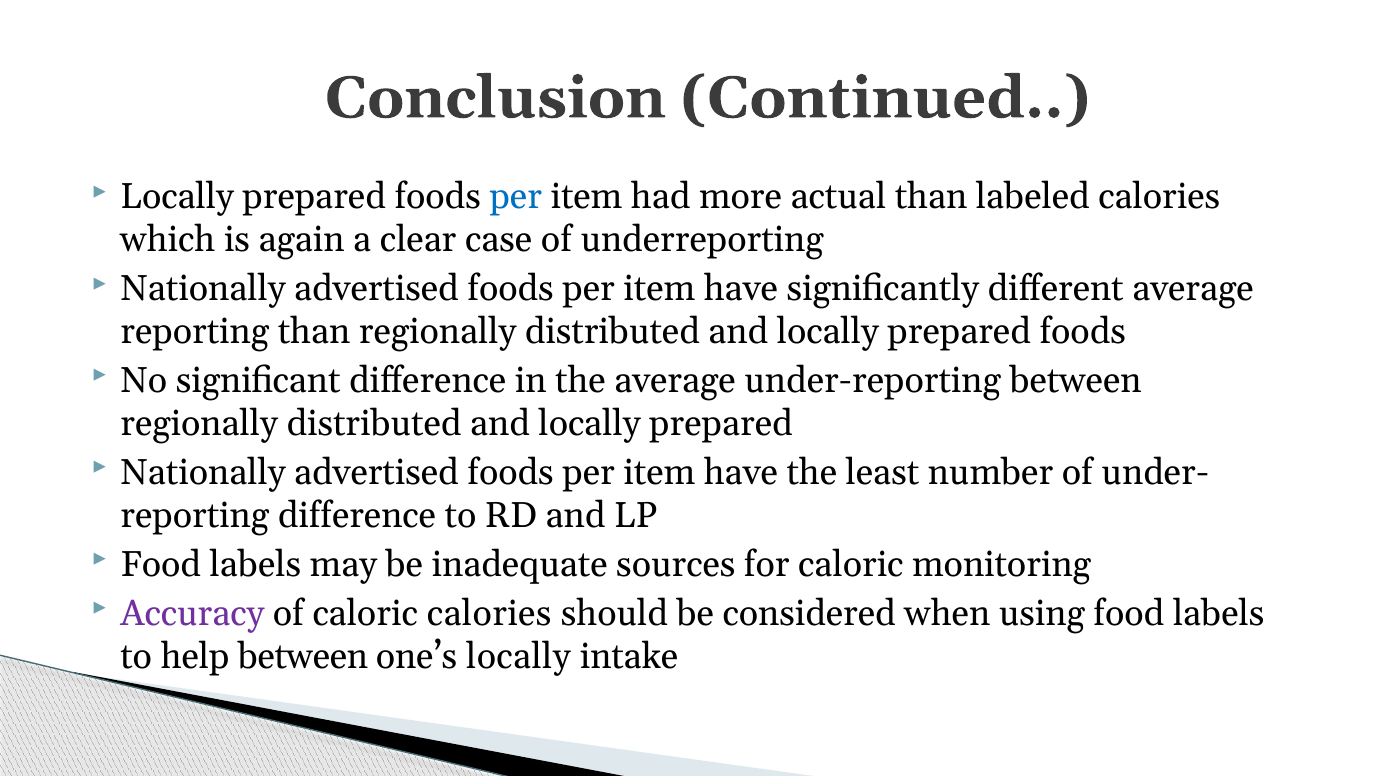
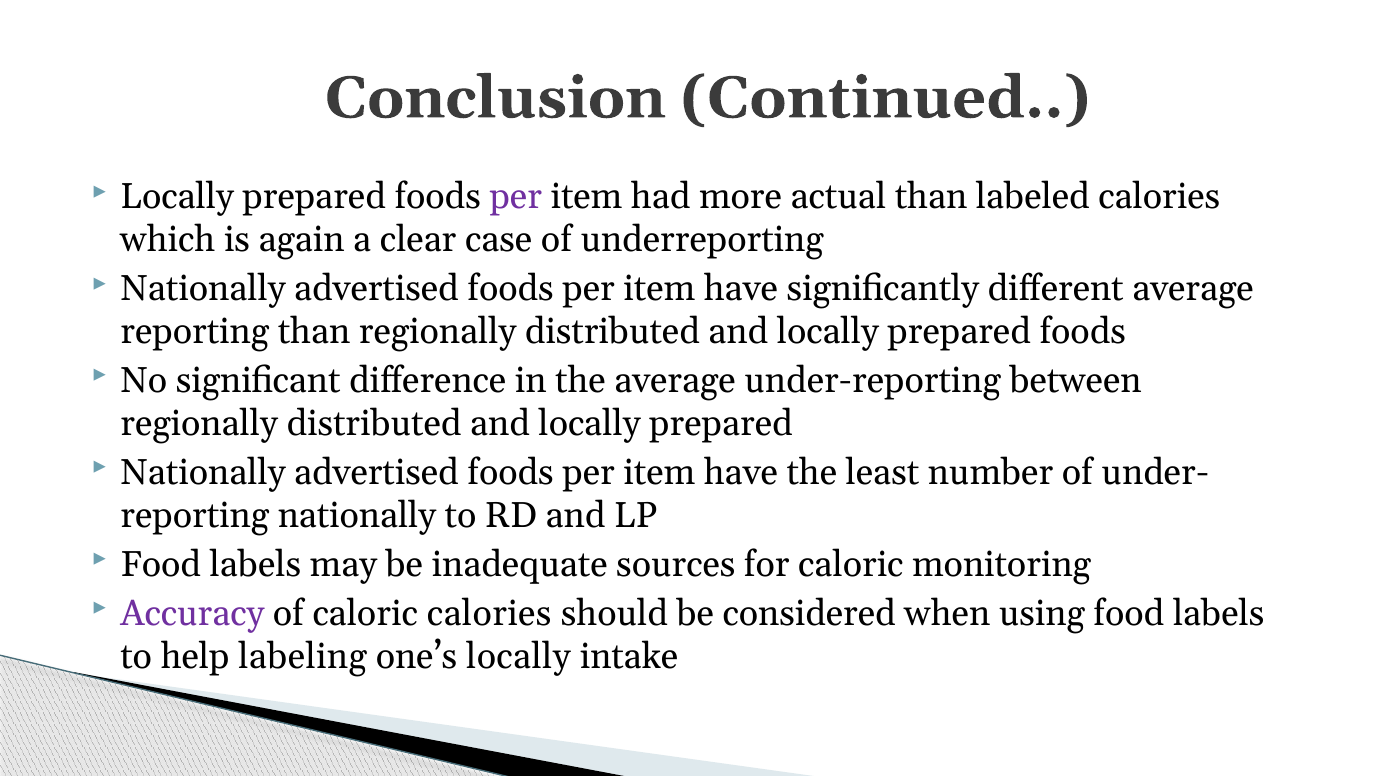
per at (516, 197) colour: blue -> purple
reporting difference: difference -> nationally
help between: between -> labeling
